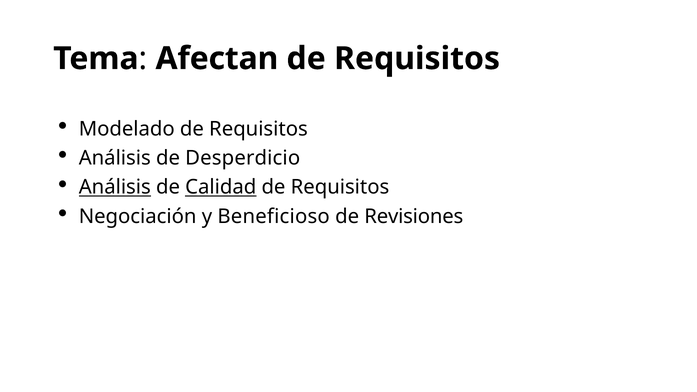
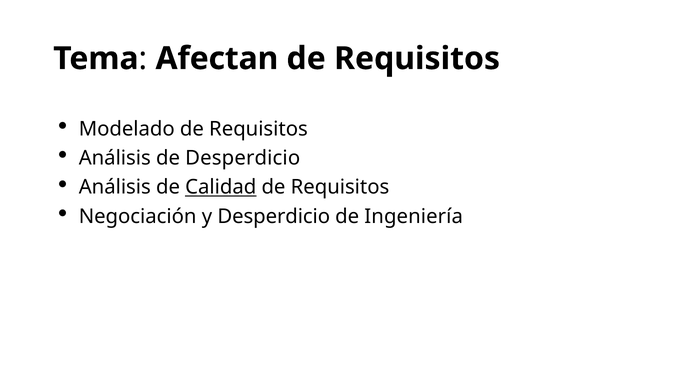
Análisis at (115, 187) underline: present -> none
y Beneficioso: Beneficioso -> Desperdicio
Revisiones: Revisiones -> Ingeniería
